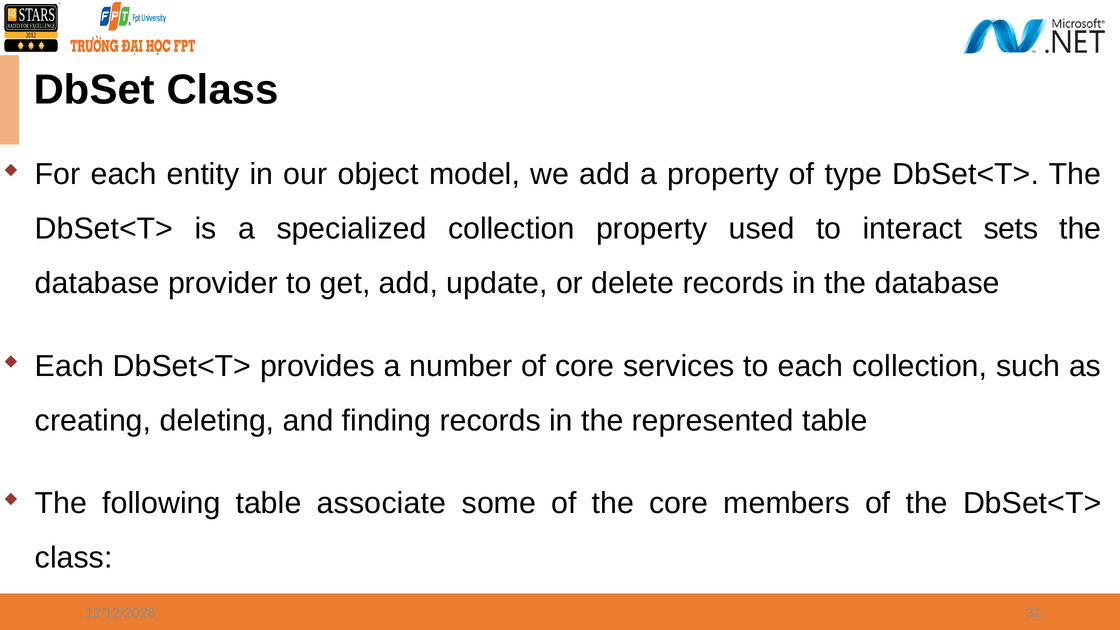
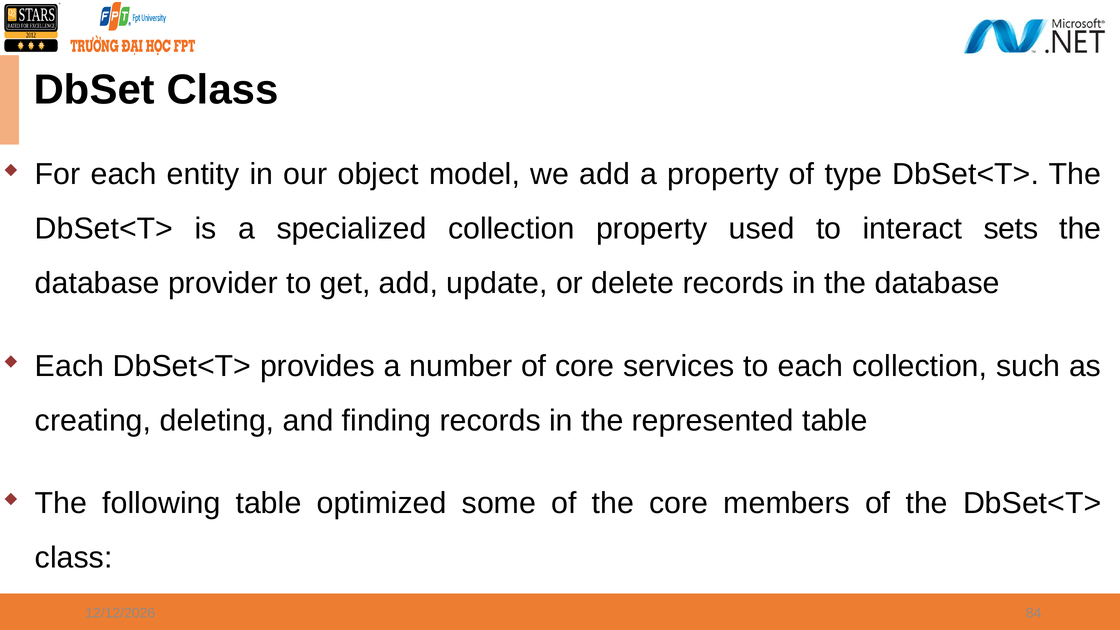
associate: associate -> optimized
31: 31 -> 84
